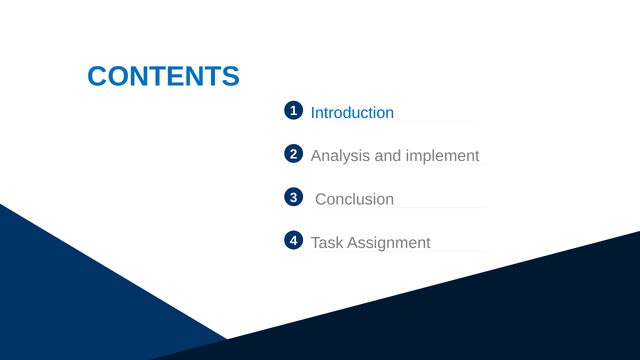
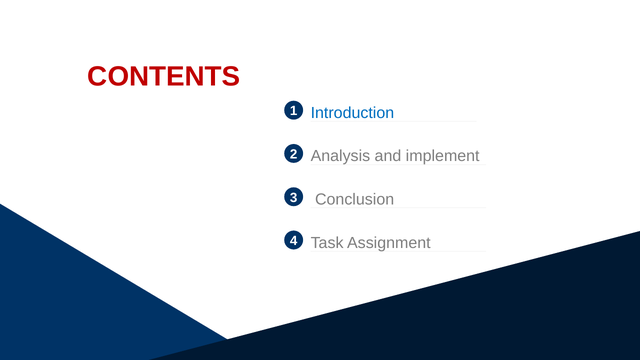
CONTENTS colour: blue -> red
